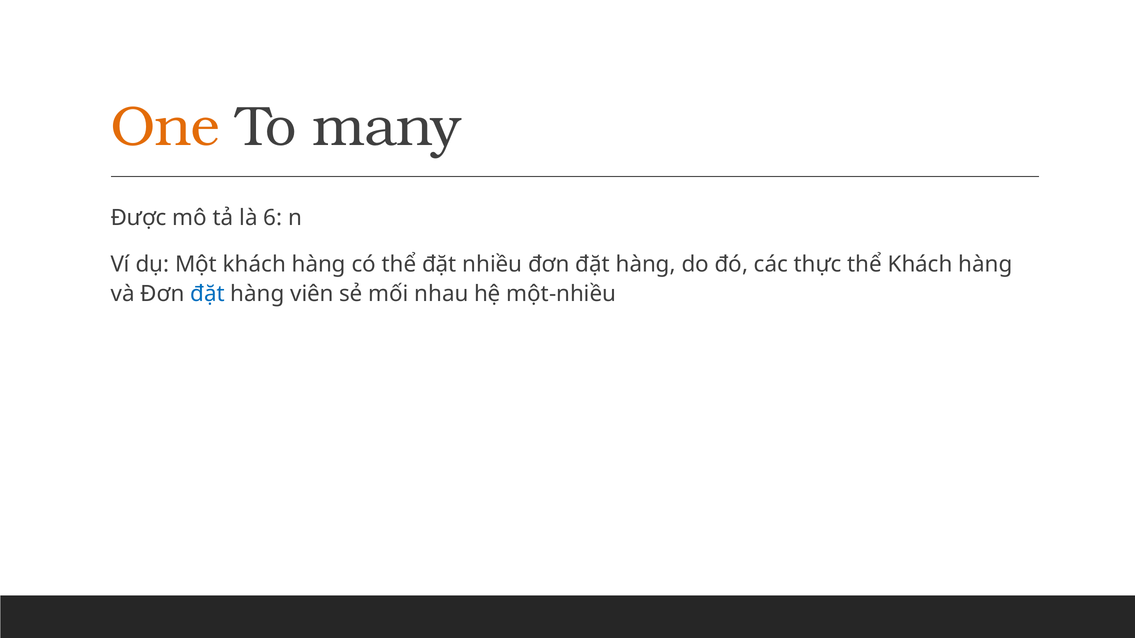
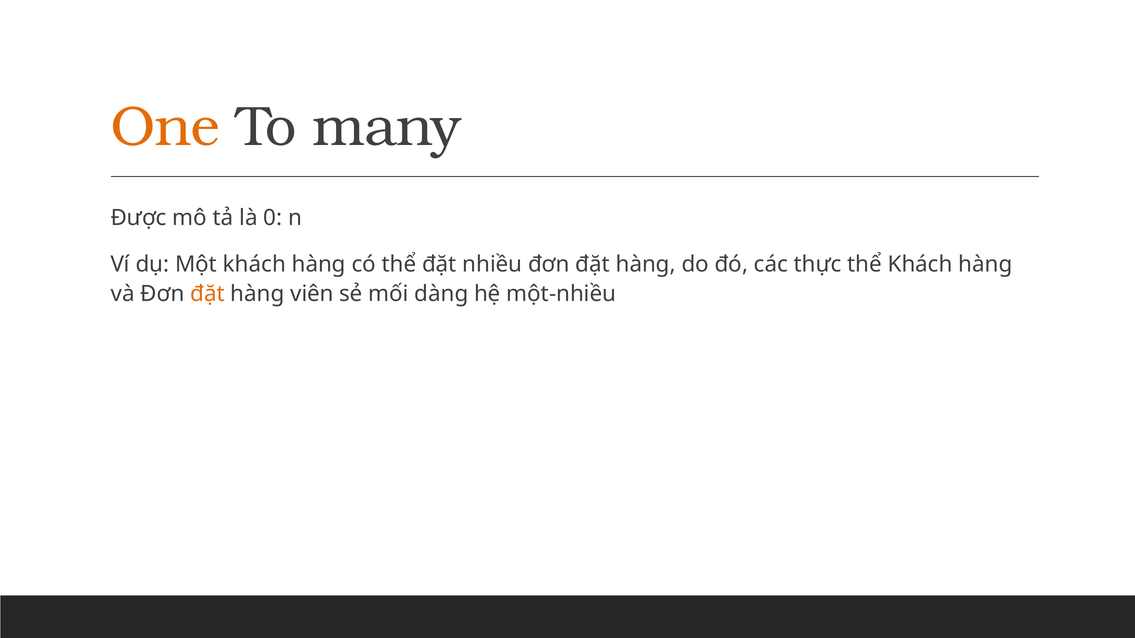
6: 6 -> 0
đặt at (207, 294) colour: blue -> orange
nhau: nhau -> dàng
